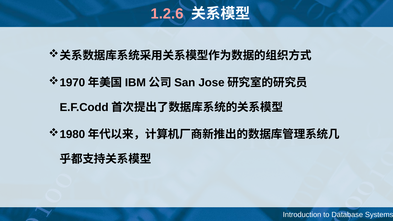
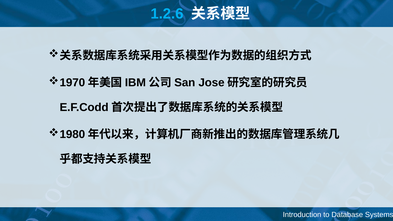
1.2.6 colour: pink -> light blue
